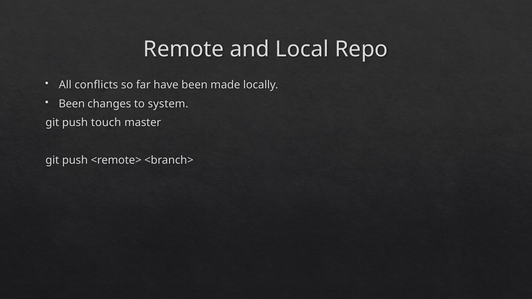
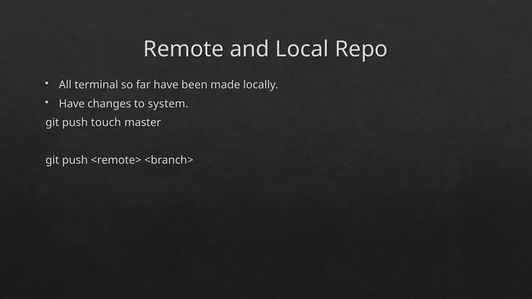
conflicts: conflicts -> terminal
Been at (72, 104): Been -> Have
